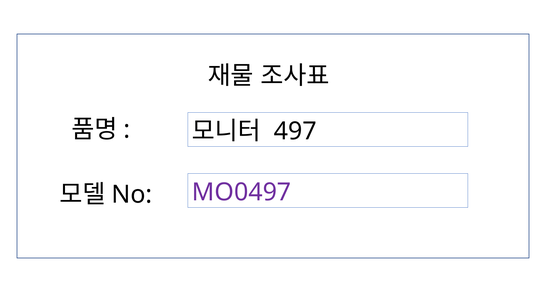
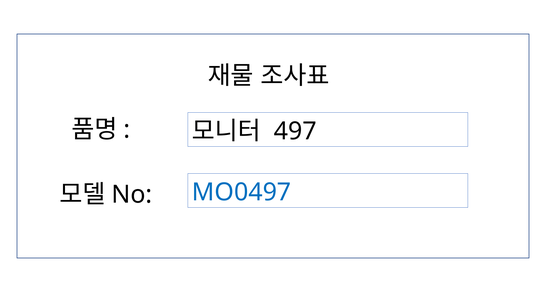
MO0497 colour: purple -> blue
